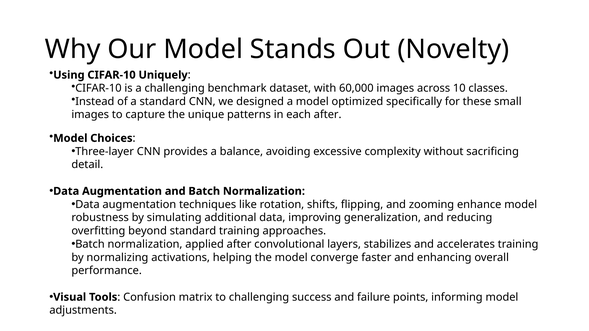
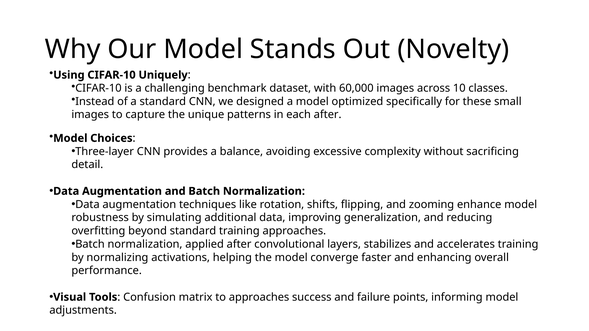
to challenging: challenging -> approaches
